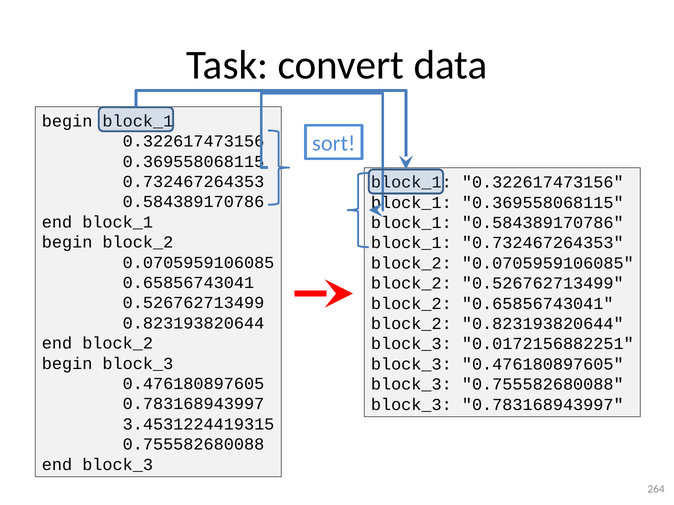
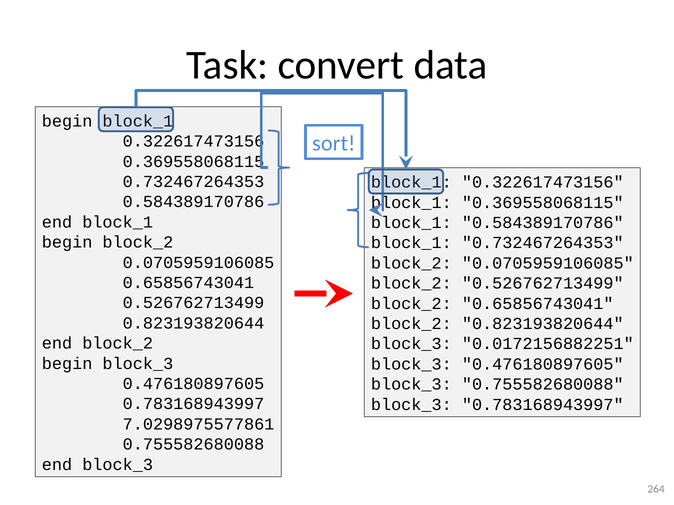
3.4531224419315: 3.4531224419315 -> 7.0298975577861
